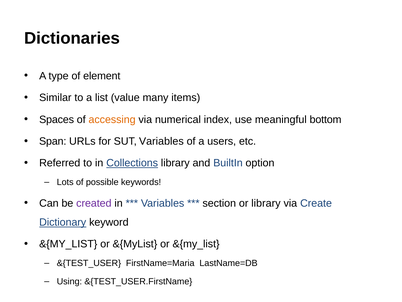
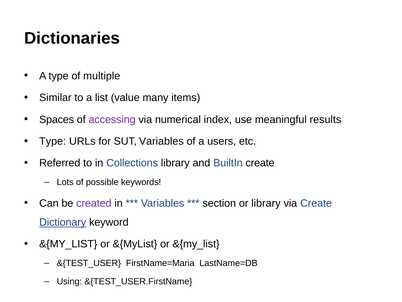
element: element -> multiple
accessing colour: orange -> purple
bottom: bottom -> results
Span at (53, 141): Span -> Type
Collections underline: present -> none
BuiltIn option: option -> create
